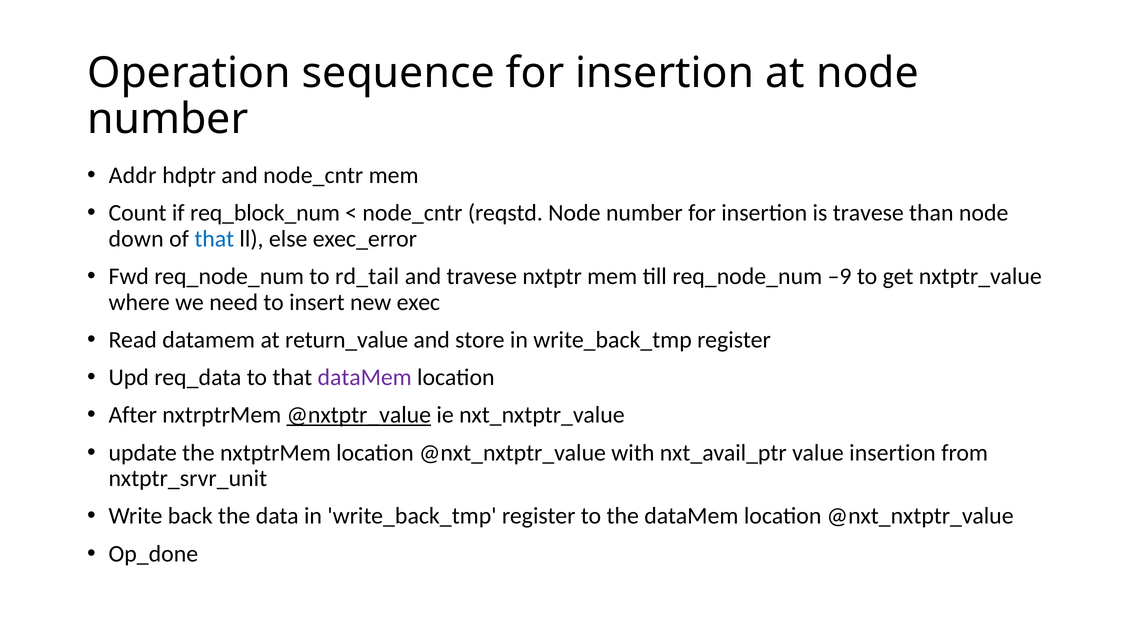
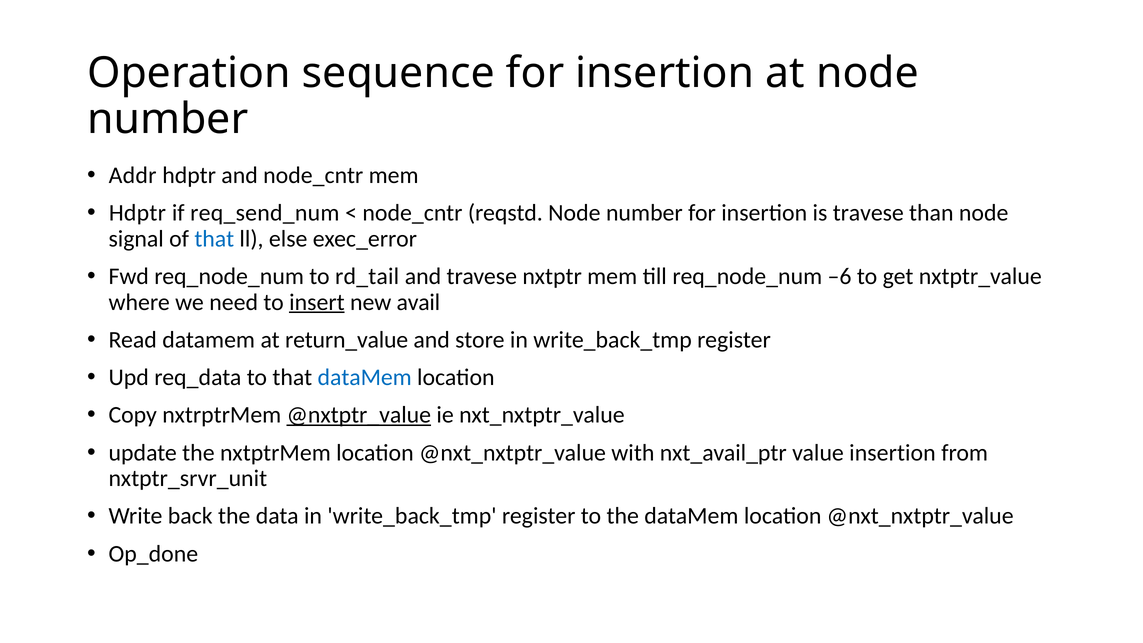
Count at (138, 213): Count -> Hdptr
req_block_num: req_block_num -> req_send_num
down: down -> signal
–9: –9 -> –6
insert underline: none -> present
exec: exec -> avail
dataMem at (365, 377) colour: purple -> blue
After: After -> Copy
